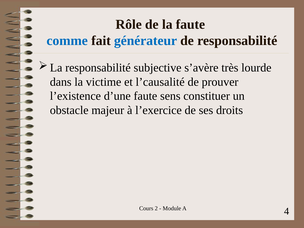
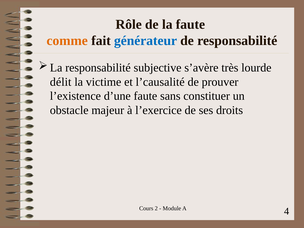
comme colour: blue -> orange
dans: dans -> délit
sens: sens -> sans
